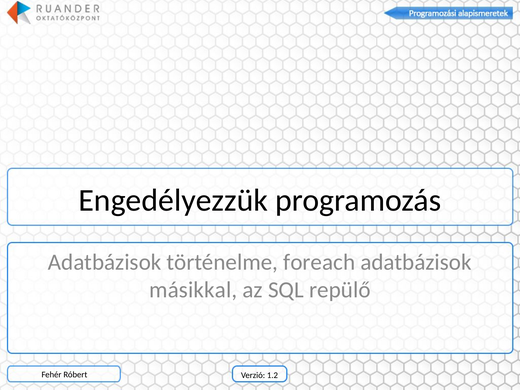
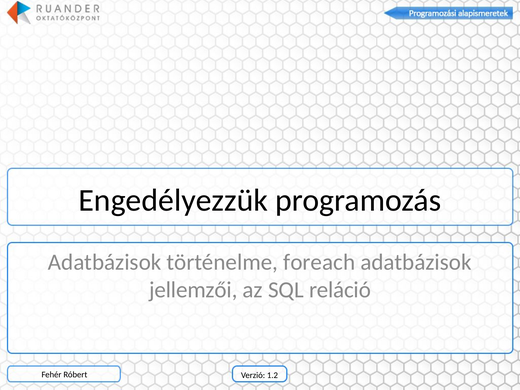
másikkal: másikkal -> jellemzői
repülő: repülő -> reláció
